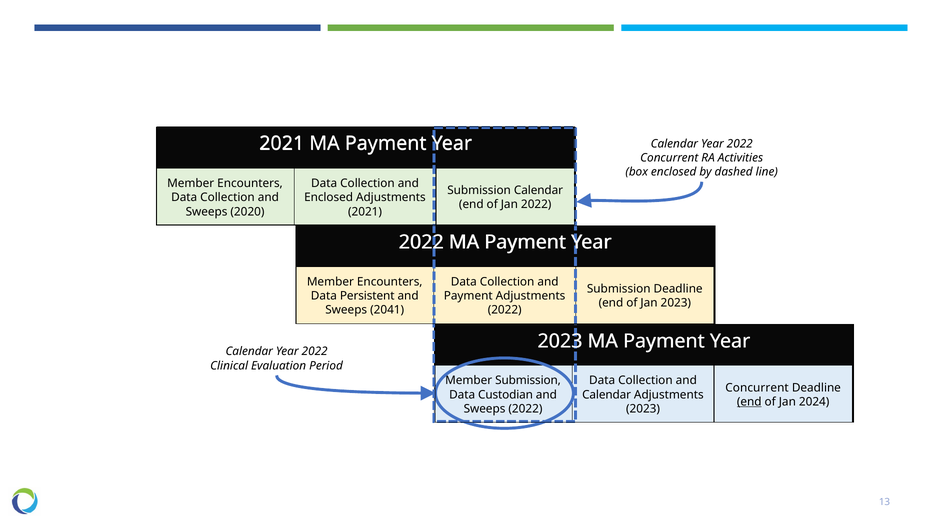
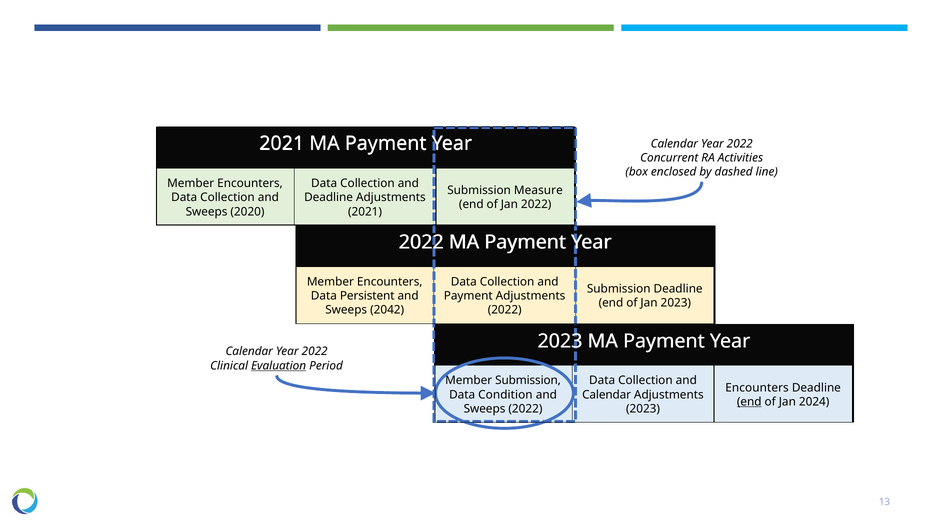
Submission Calendar: Calendar -> Measure
Enclosed at (329, 197): Enclosed -> Deadline
2041: 2041 -> 2042
Evaluation underline: none -> present
Concurrent at (757, 388): Concurrent -> Encounters
Custodian: Custodian -> Condition
